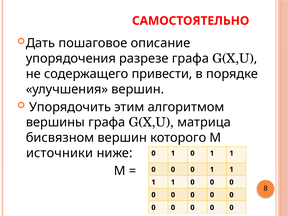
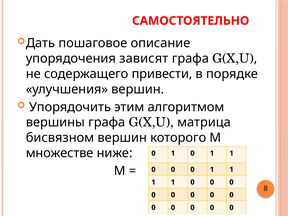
разрезе: разрезе -> зависят
источники: источники -> множестве
